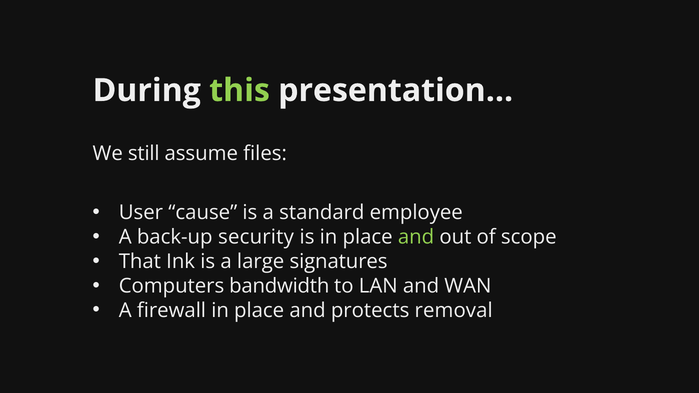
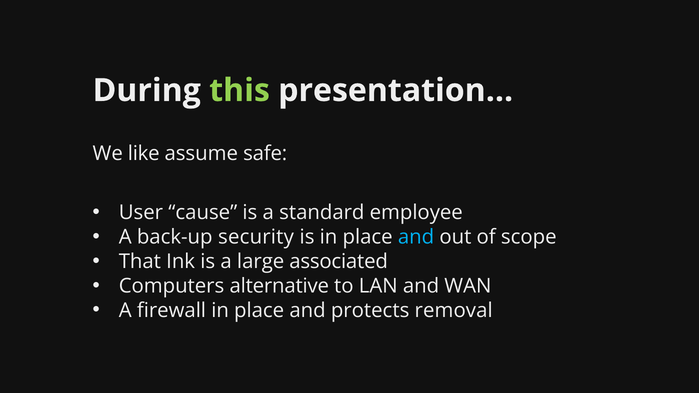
still: still -> like
files: files -> safe
and at (416, 237) colour: light green -> light blue
signatures: signatures -> associated
bandwidth: bandwidth -> alternative
